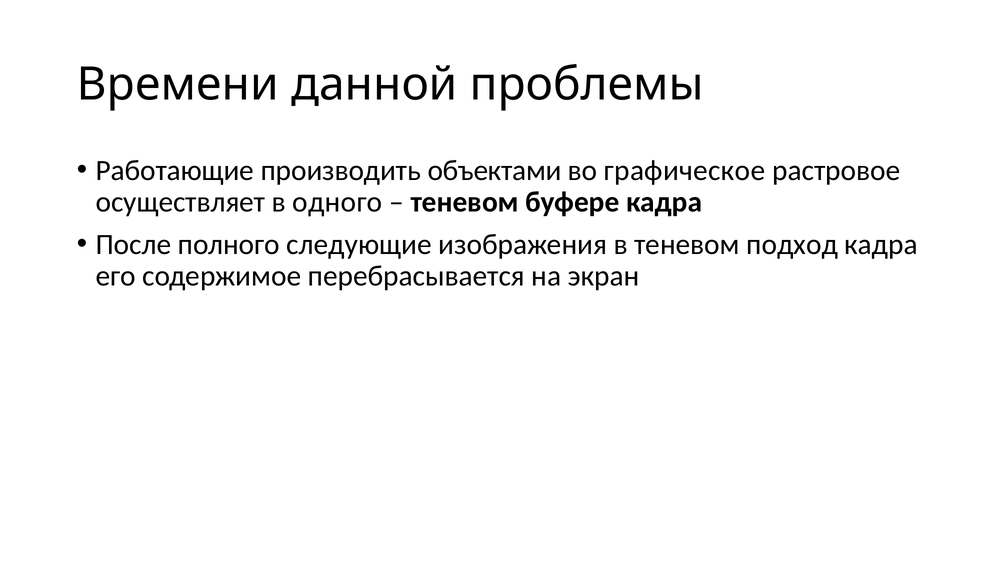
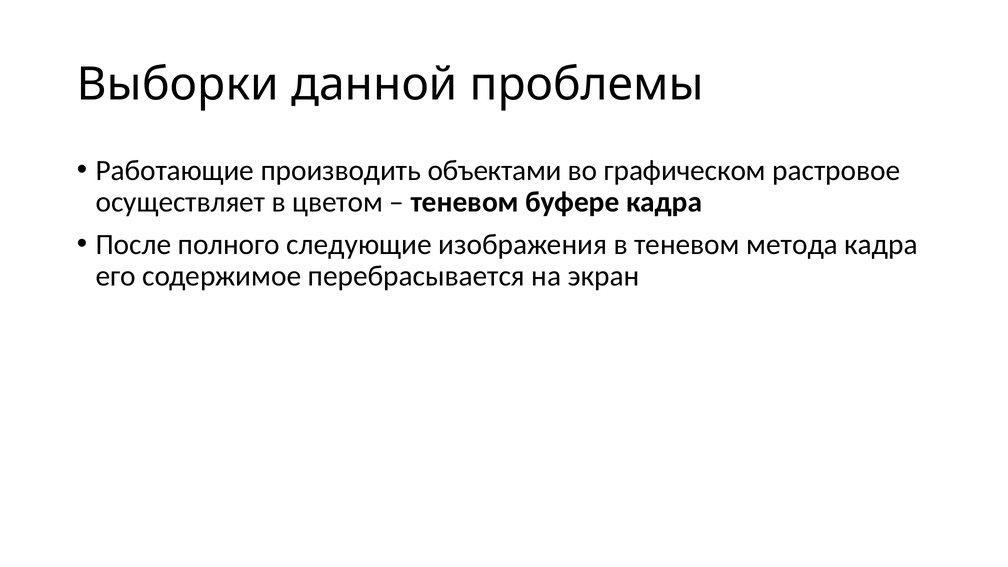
Времени: Времени -> Выборки
графическое: графическое -> графическом
одного: одного -> цветом
подход: подход -> метода
